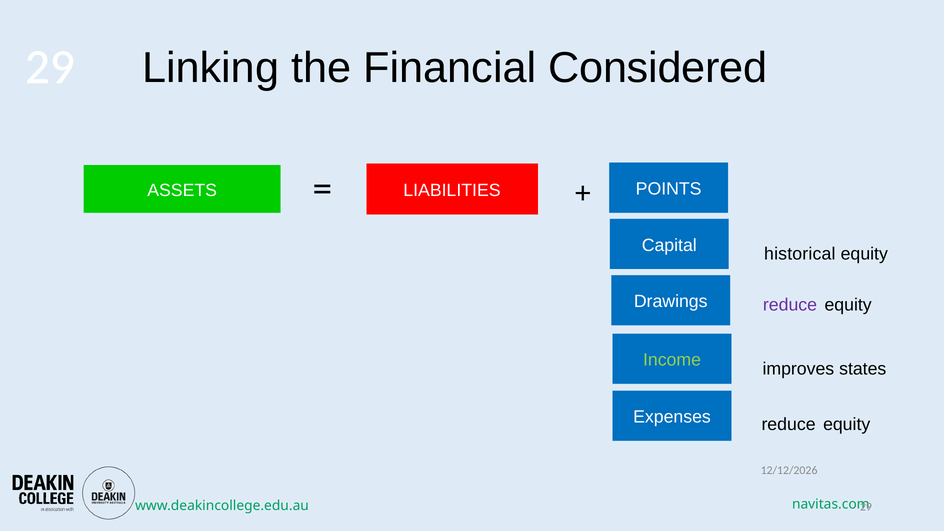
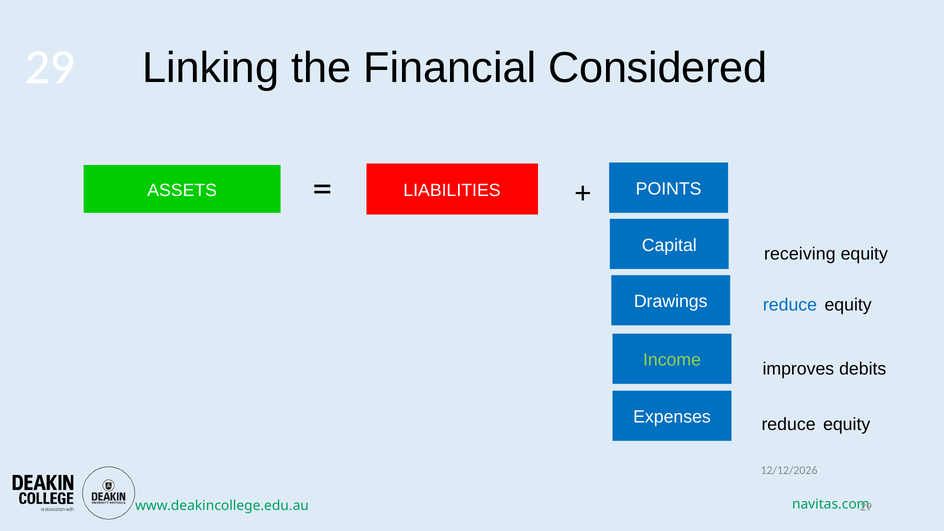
historical: historical -> receiving
reduce at (790, 305) colour: purple -> blue
states: states -> debits
